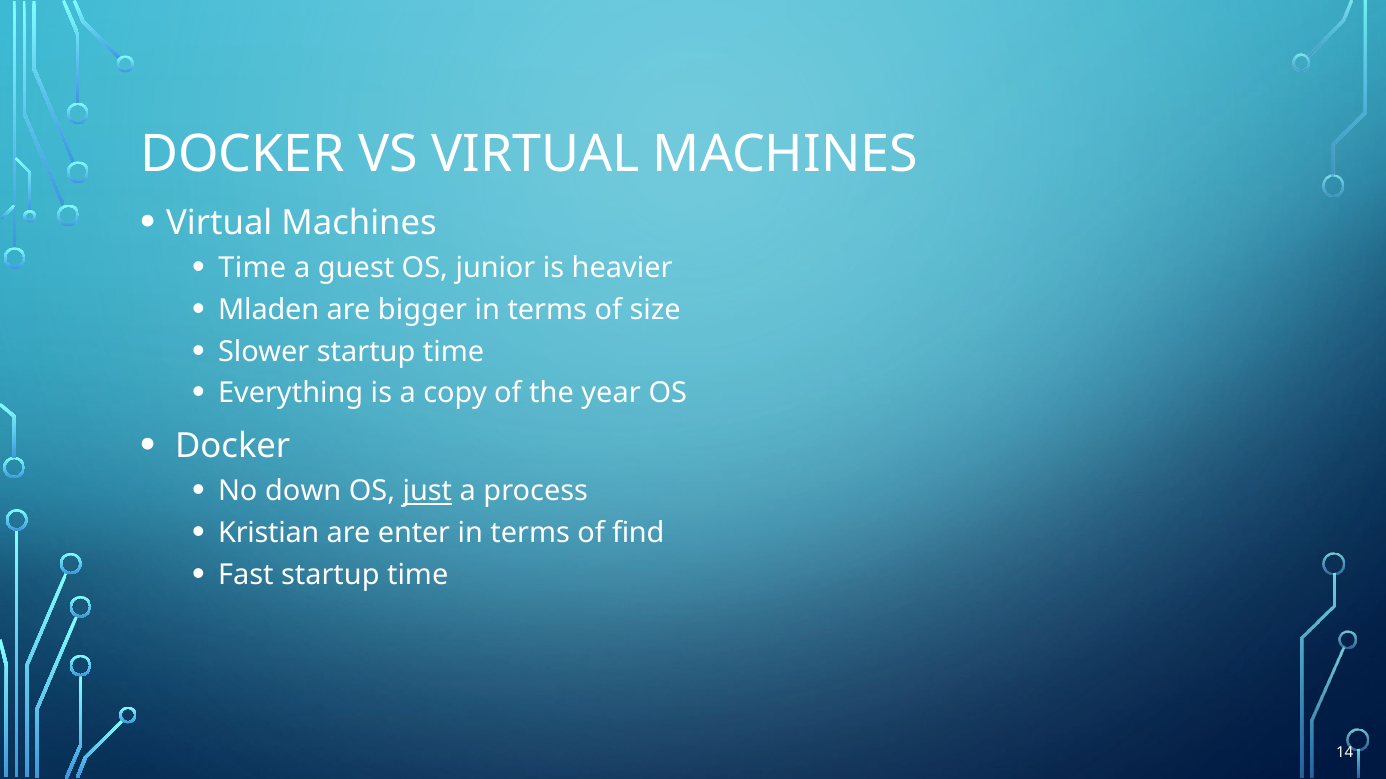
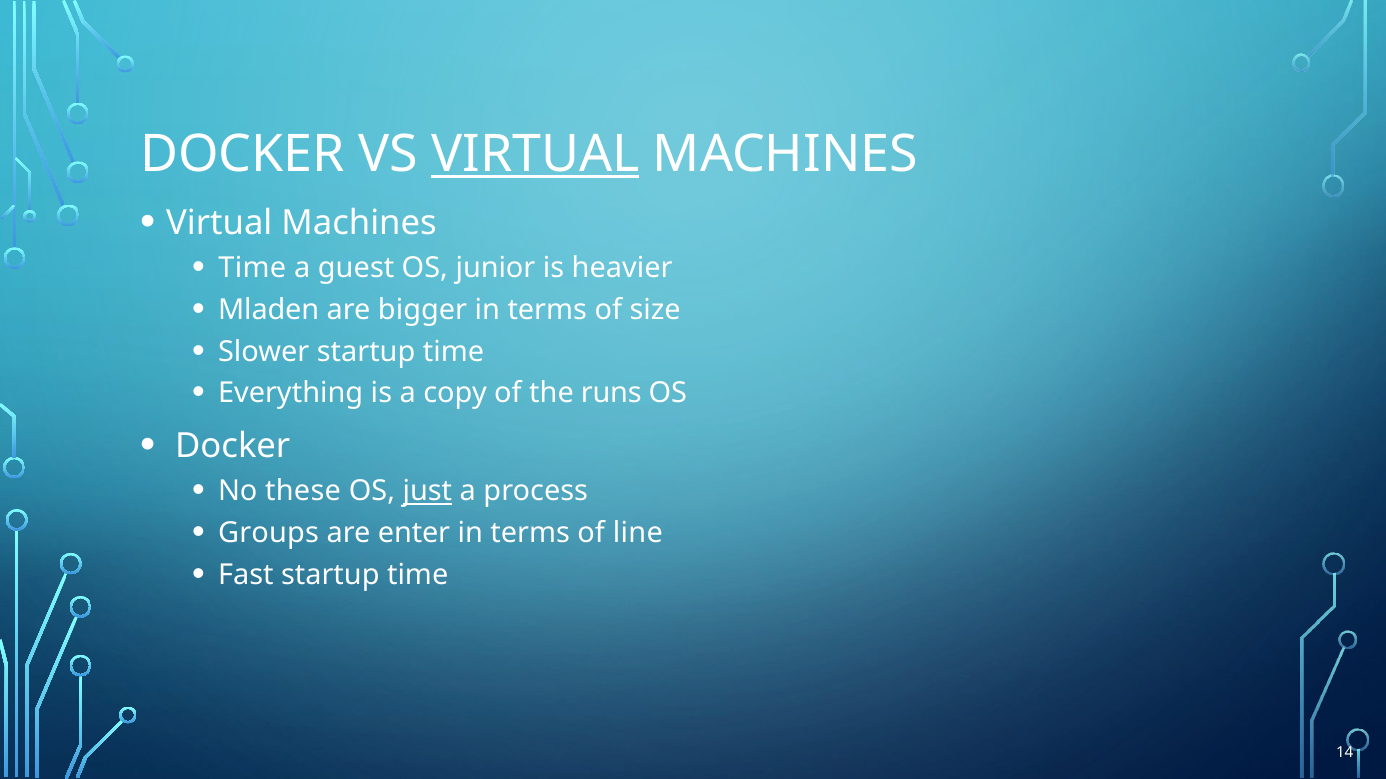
VIRTUAL at (535, 154) underline: none -> present
year: year -> runs
down: down -> these
Kristian: Kristian -> Groups
find: find -> line
